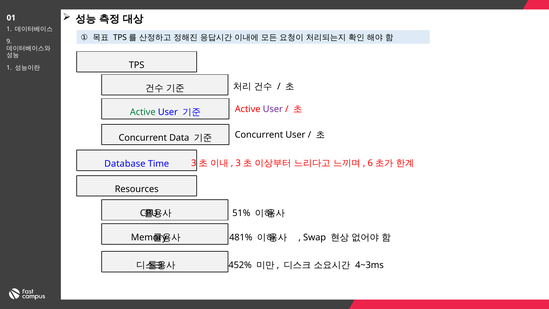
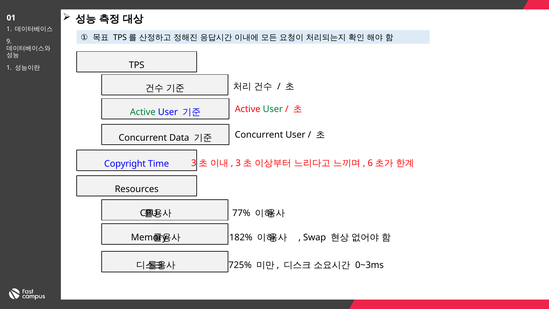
User at (273, 109) colour: purple -> green
Database: Database -> Copyright
51%: 51% -> 77%
481%: 481% -> 182%
452%: 452% -> 725%
4~3ms: 4~3ms -> 0~3ms
